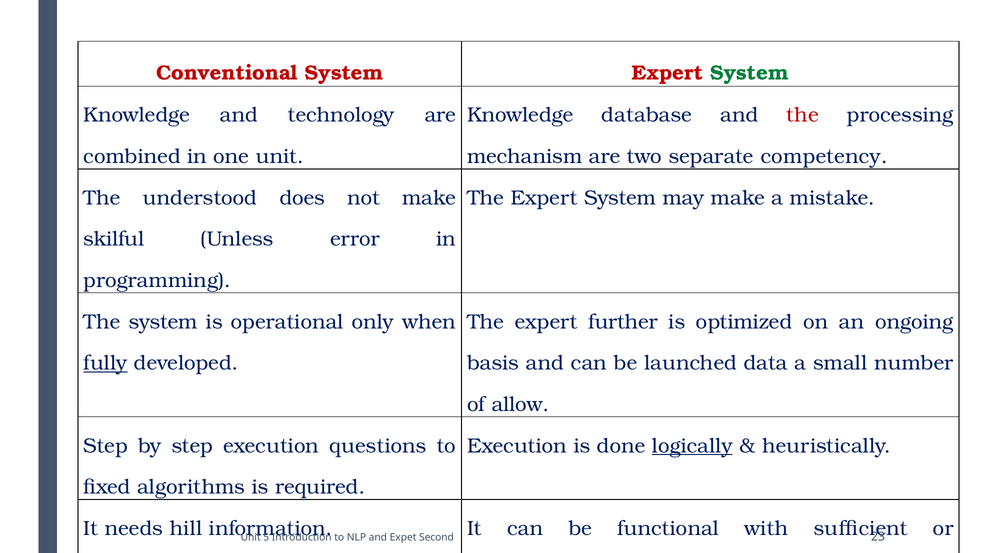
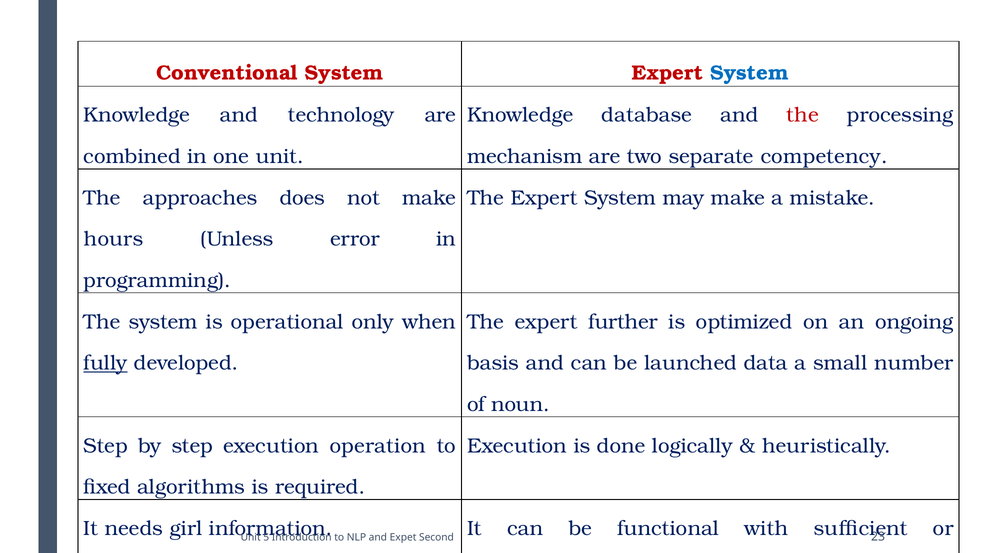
System at (749, 73) colour: green -> blue
understood: understood -> approaches
skilful: skilful -> hours
allow: allow -> noun
questions: questions -> operation
logically underline: present -> none
hill: hill -> girl
